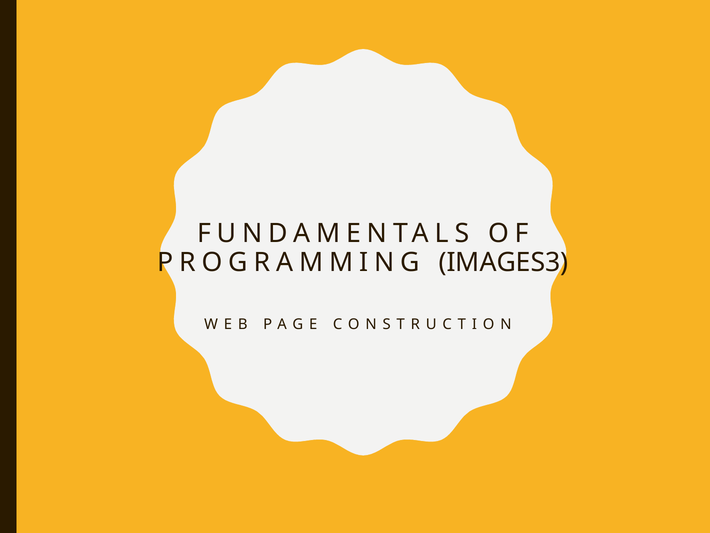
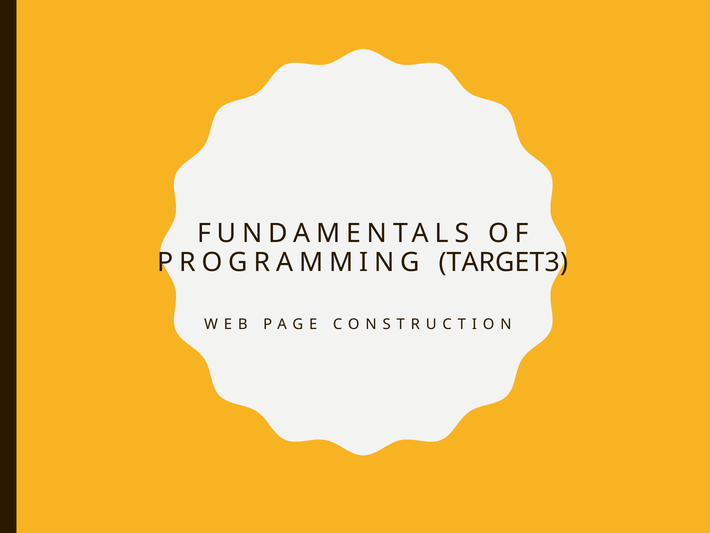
IMAGES3: IMAGES3 -> TARGET3
